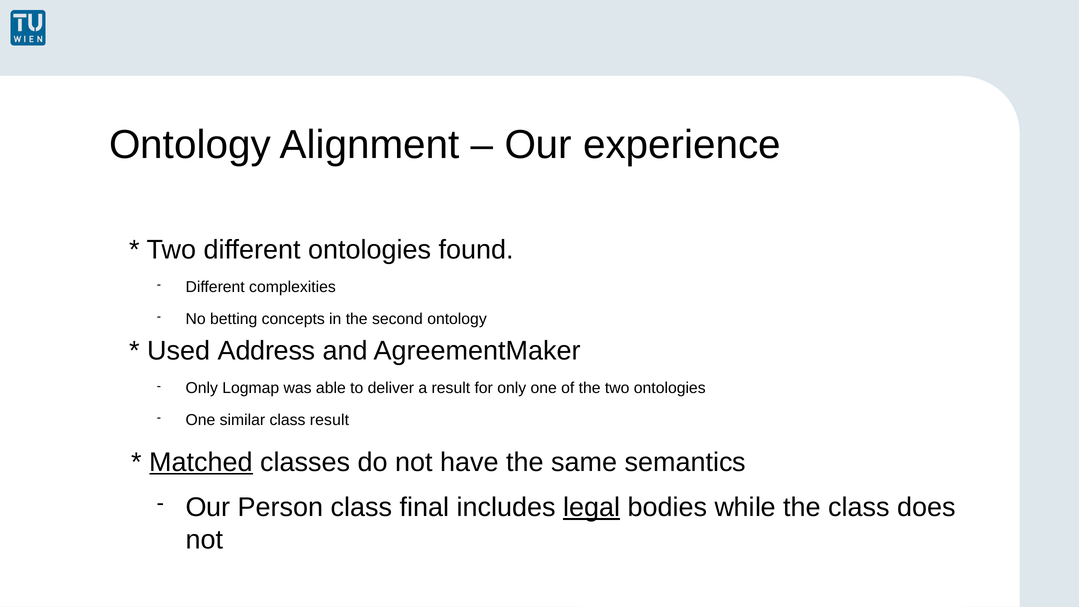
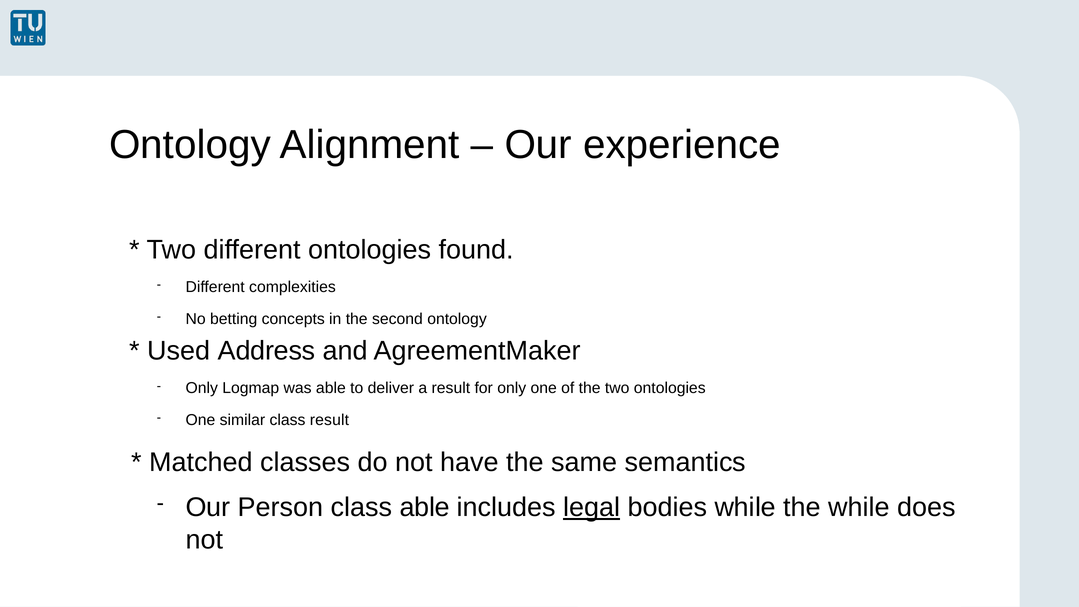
Matched underline: present -> none
class final: final -> able
the class: class -> while
